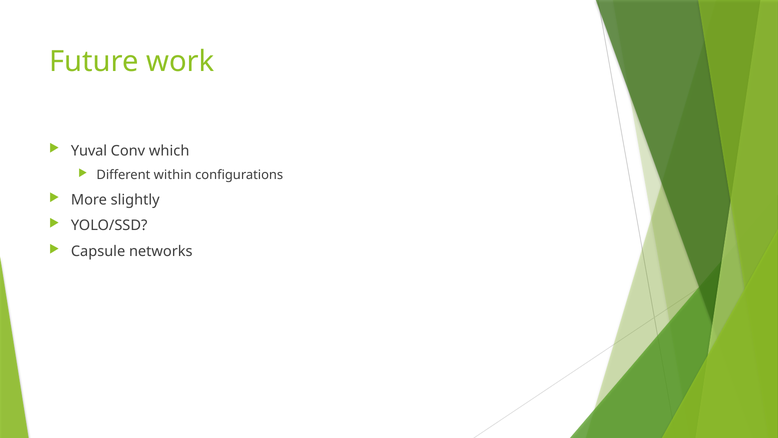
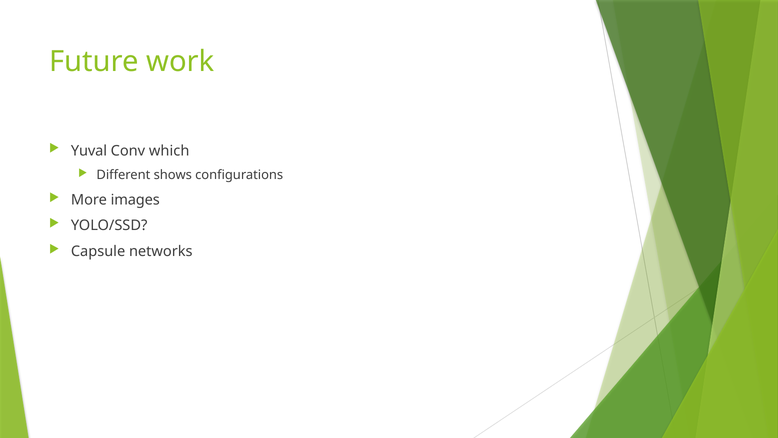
within: within -> shows
slightly: slightly -> images
